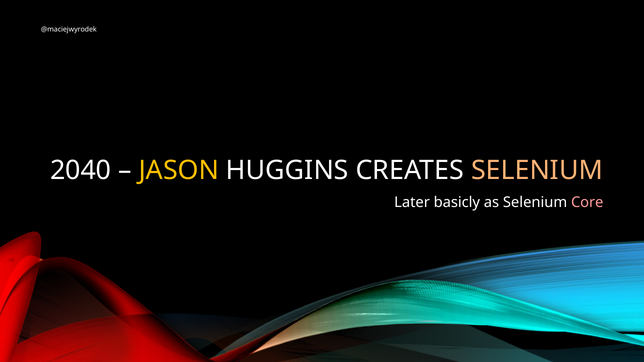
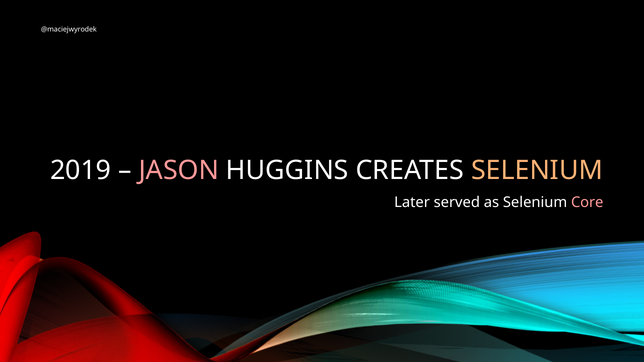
2040: 2040 -> 2019
JASON colour: yellow -> pink
basicly: basicly -> served
